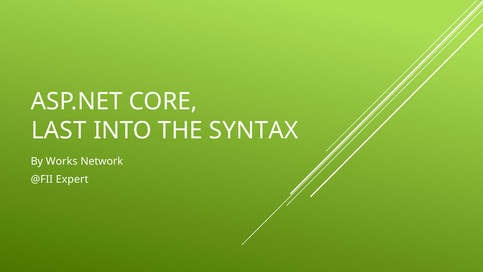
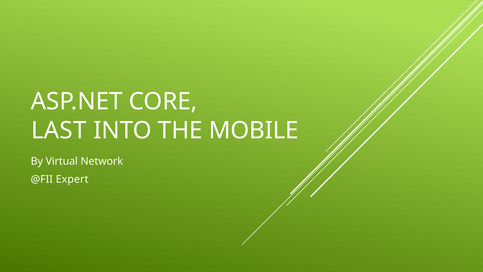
SYNTAX: SYNTAX -> MOBILE
Works: Works -> Virtual
